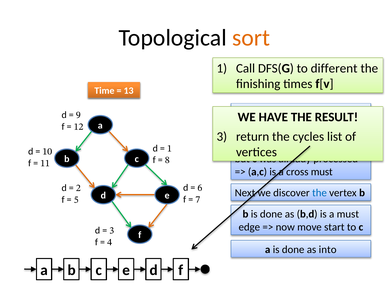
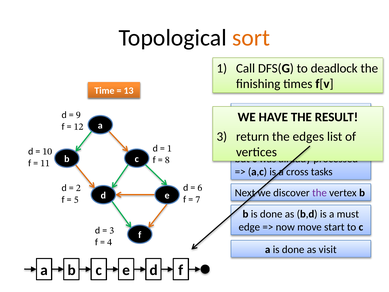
different: different -> deadlock
cycles: cycles -> edges
must at (322, 172): must -> tasks
the at (320, 193) colour: blue -> purple
into at (328, 249): into -> visit
